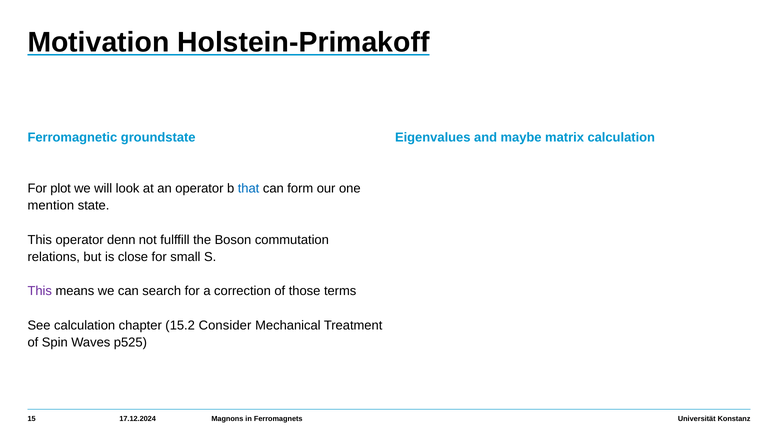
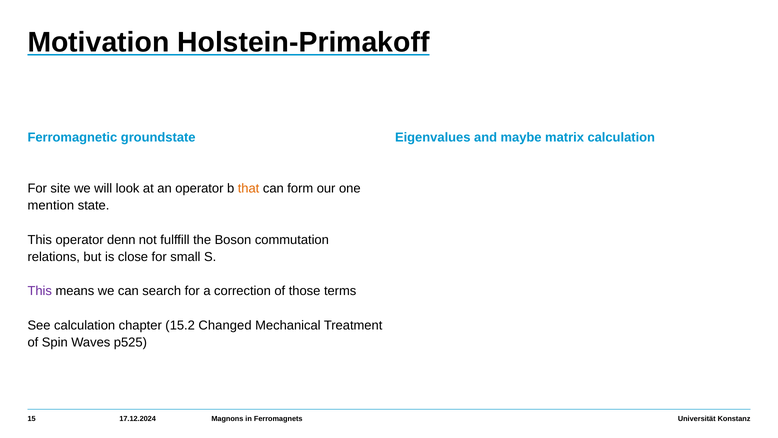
plot: plot -> site
that colour: blue -> orange
Consider: Consider -> Changed
